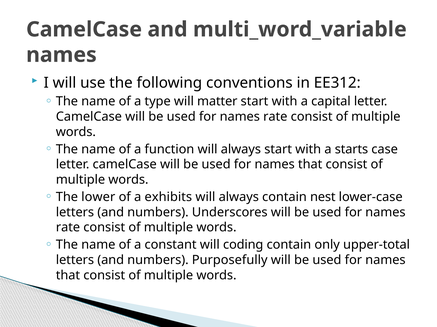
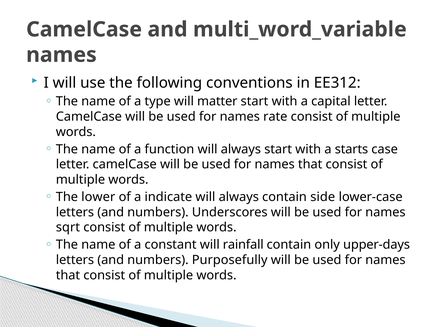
exhibits: exhibits -> indicate
nest: nest -> side
rate at (68, 228): rate -> sqrt
coding: coding -> rainfall
upper-total: upper-total -> upper-days
